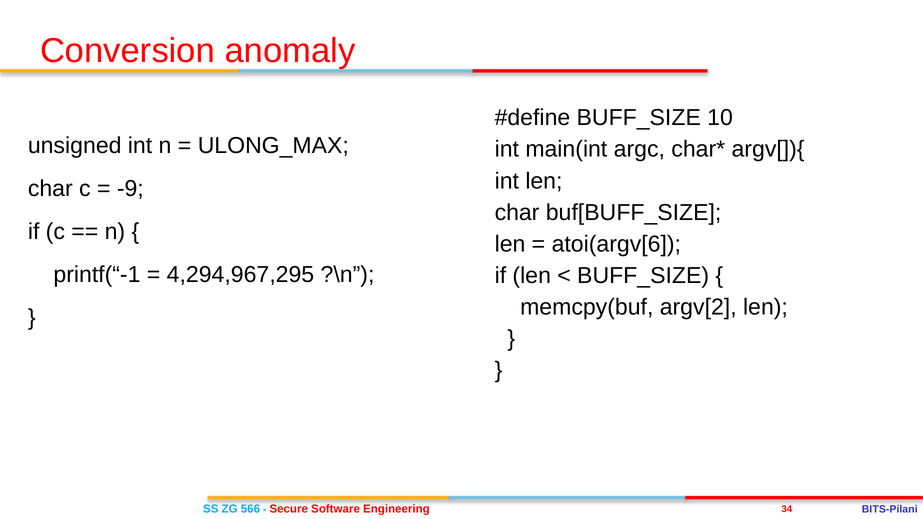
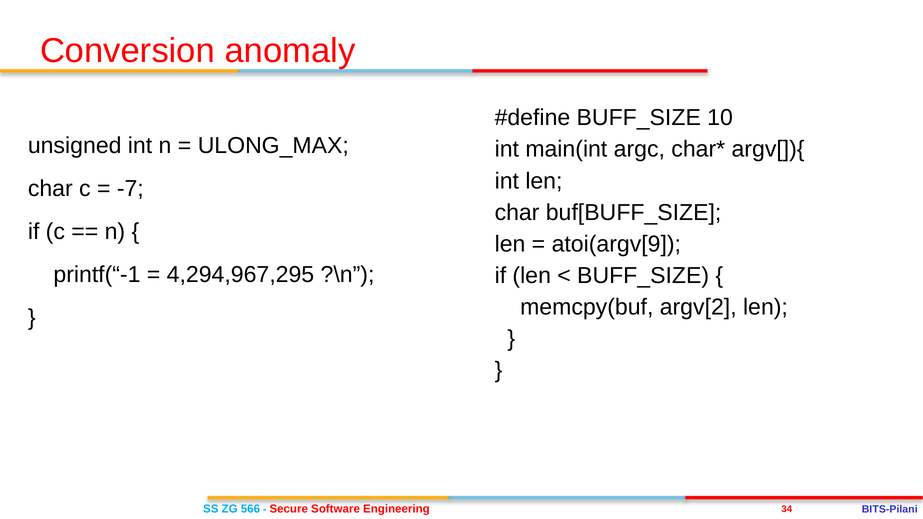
-9: -9 -> -7
atoi(argv[6: atoi(argv[6 -> atoi(argv[9
